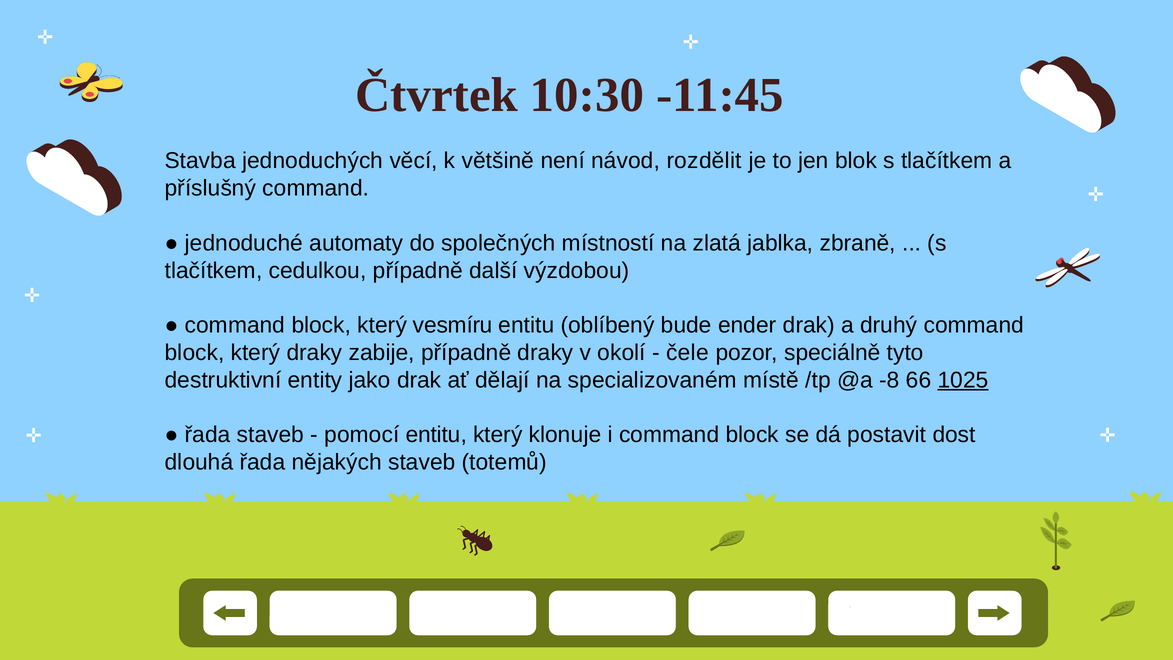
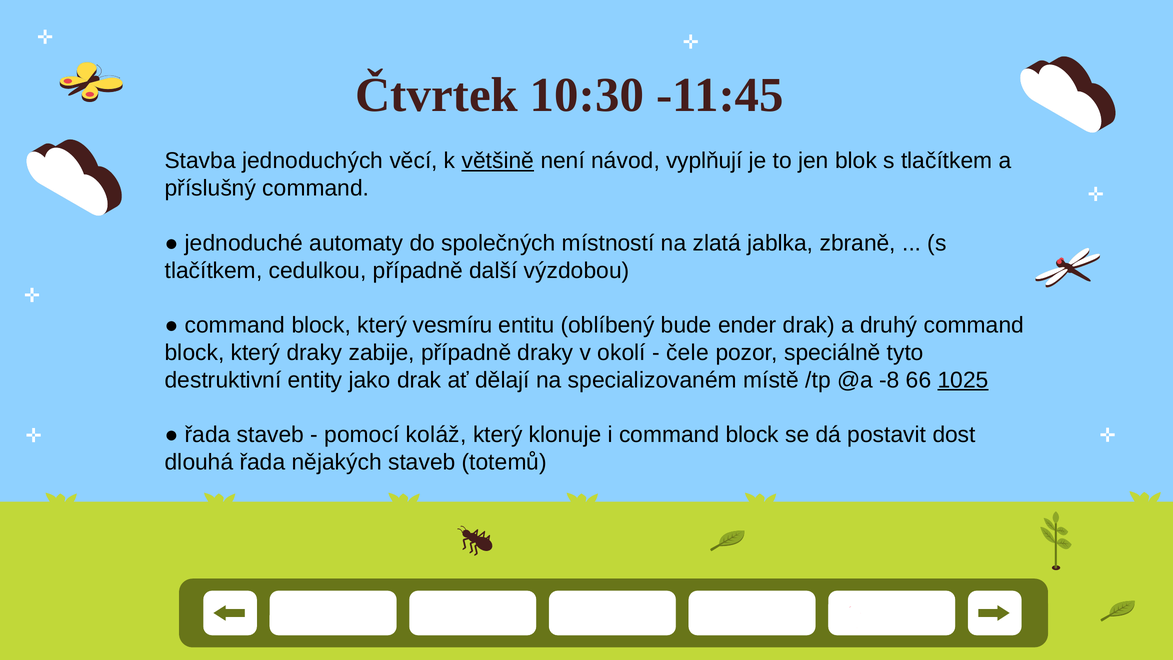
většině underline: none -> present
rozdělit: rozdělit -> vyplňují
pomocí entitu: entitu -> koláž
